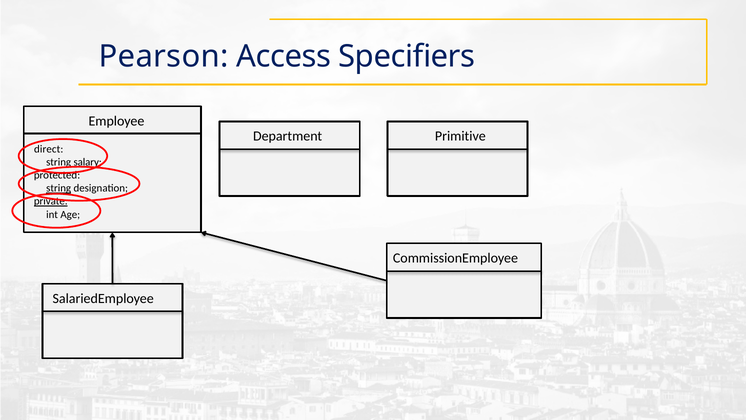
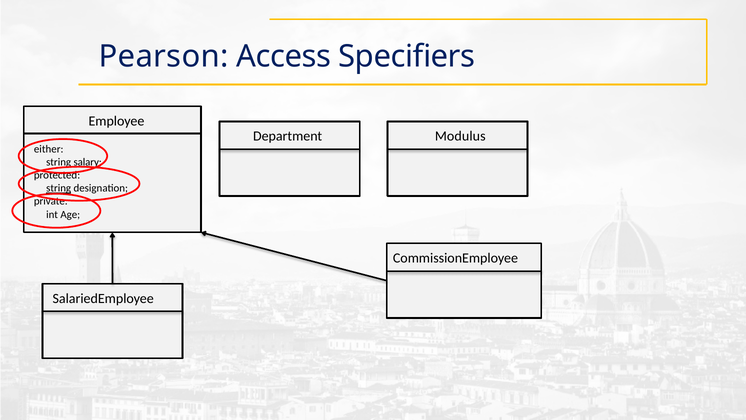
Primitive: Primitive -> Modulus
direct: direct -> either
private underline: present -> none
